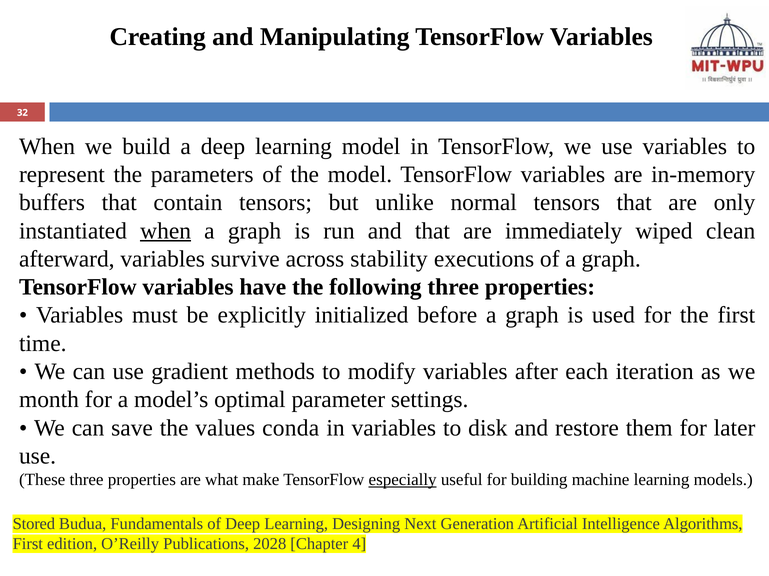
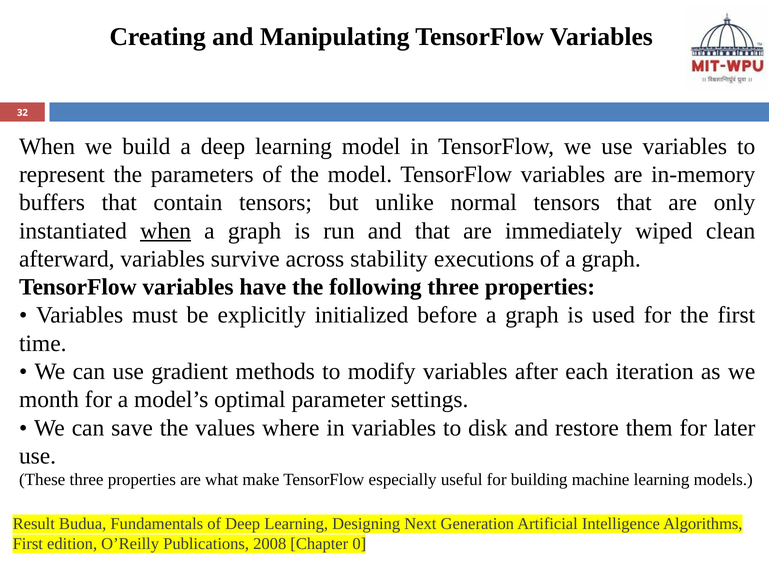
conda: conda -> where
especially underline: present -> none
Stored: Stored -> Result
2028: 2028 -> 2008
4: 4 -> 0
